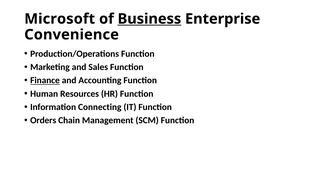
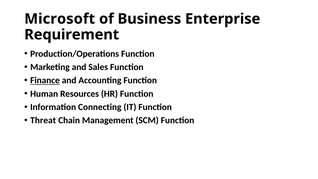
Business underline: present -> none
Convenience: Convenience -> Requirement
Orders: Orders -> Threat
